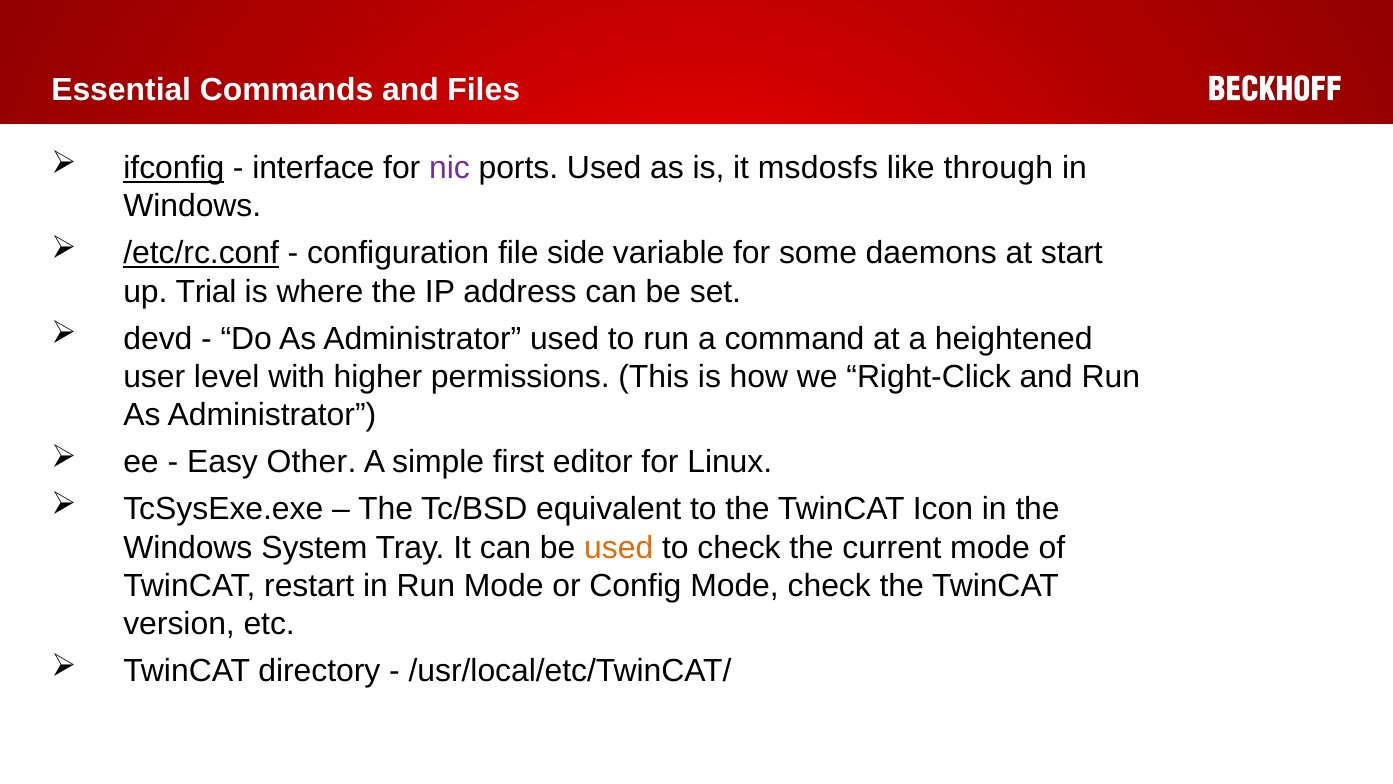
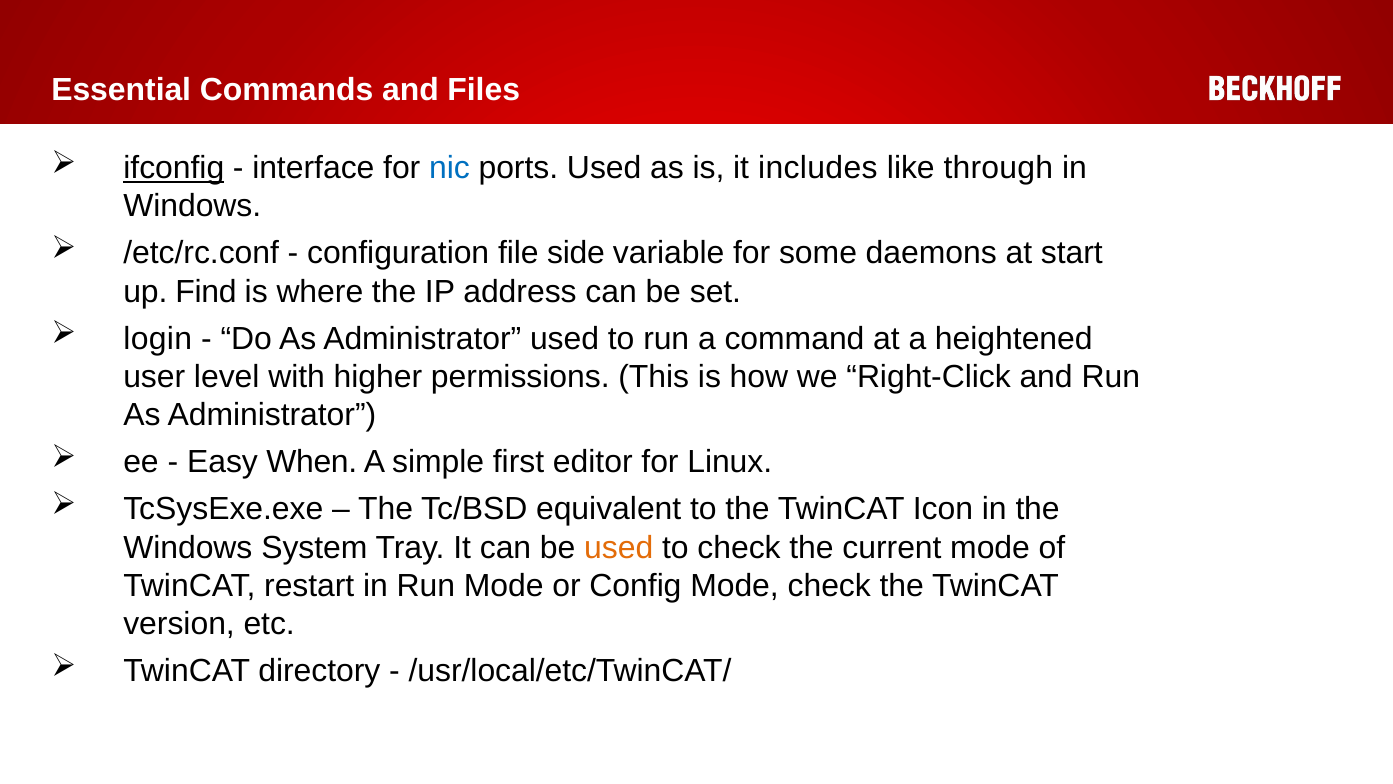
nic colour: purple -> blue
msdosfs: msdosfs -> includes
/etc/rc.conf underline: present -> none
Trial: Trial -> Find
devd: devd -> login
Other: Other -> When
